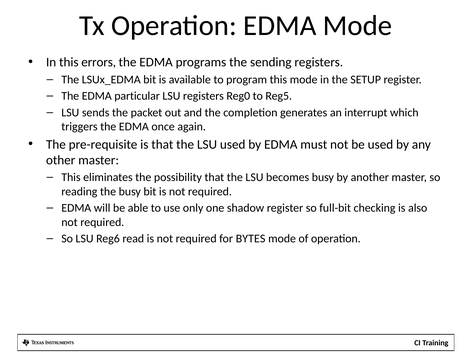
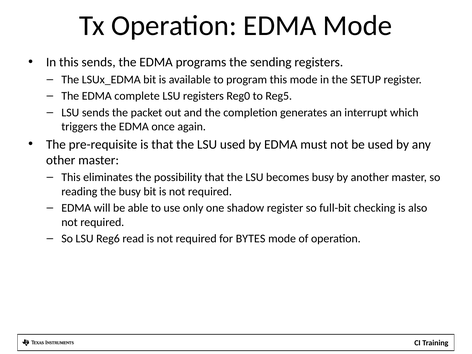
this errors: errors -> sends
particular: particular -> complete
